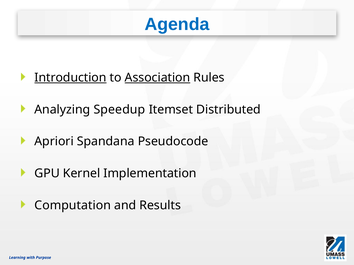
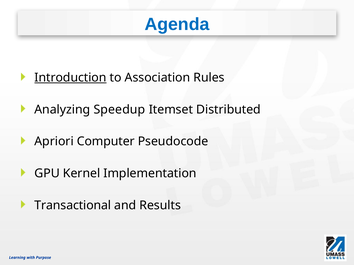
Association underline: present -> none
Spandana: Spandana -> Computer
Computation: Computation -> Transactional
